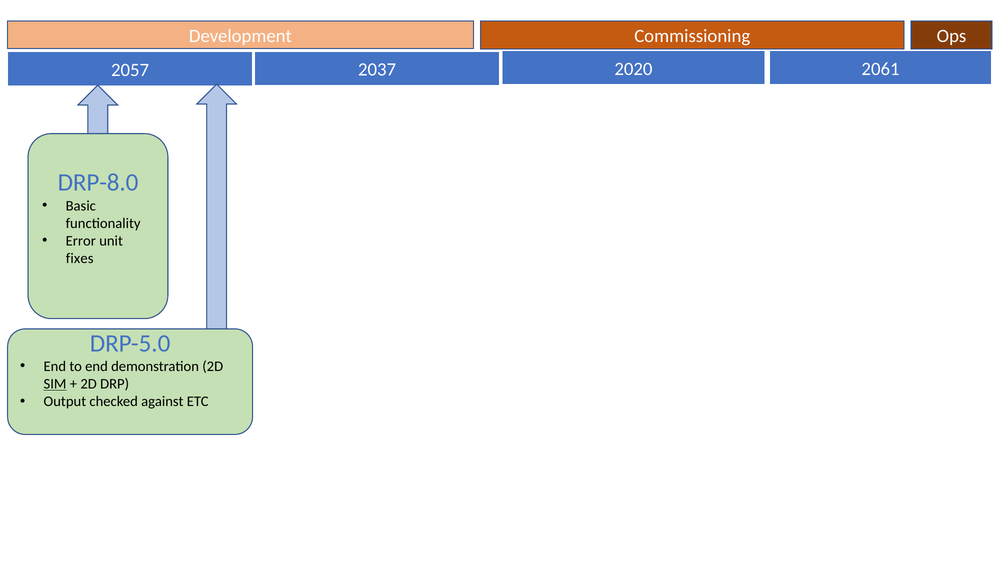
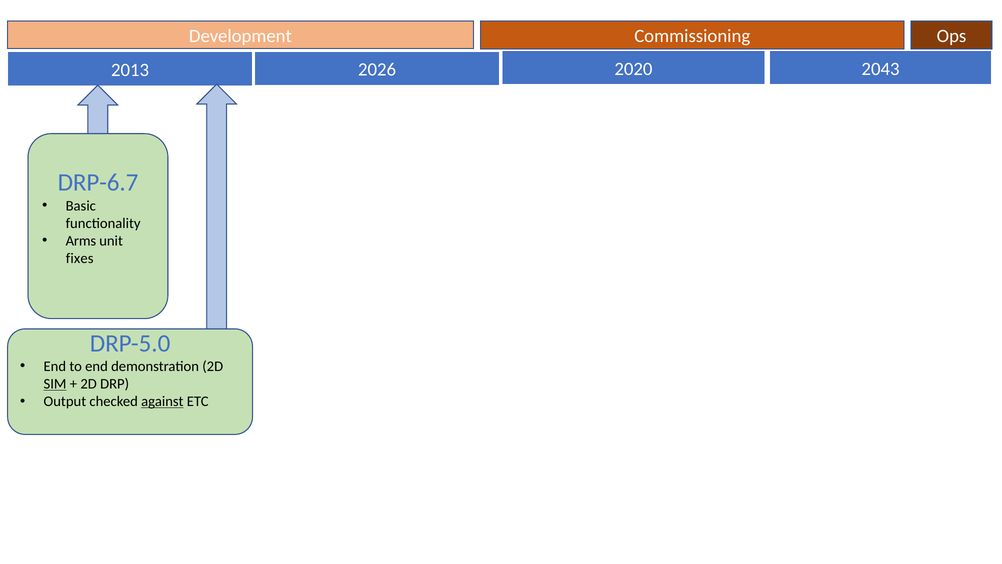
2037: 2037 -> 2026
2057: 2057 -> 2013
2061: 2061 -> 2043
DRP-8.0: DRP-8.0 -> DRP-6.7
Error: Error -> Arms
against underline: none -> present
